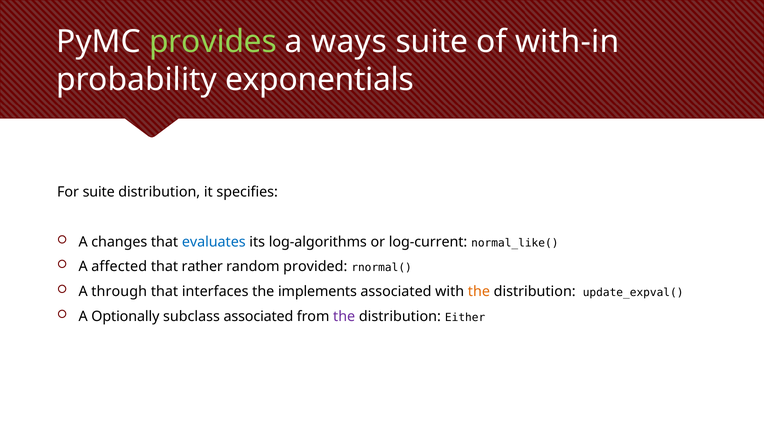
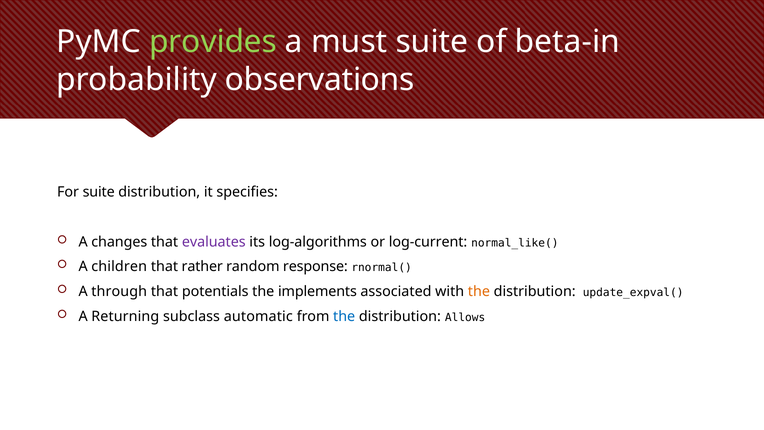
ways: ways -> must
with-in: with-in -> beta-in
exponentials: exponentials -> observations
evaluates colour: blue -> purple
affected: affected -> children
provided: provided -> response
interfaces: interfaces -> potentials
Optionally: Optionally -> Returning
subclass associated: associated -> automatic
the at (344, 316) colour: purple -> blue
Either: Either -> Allows
